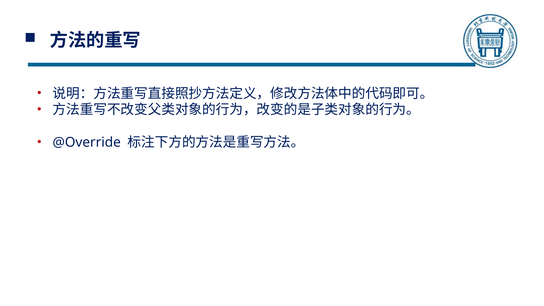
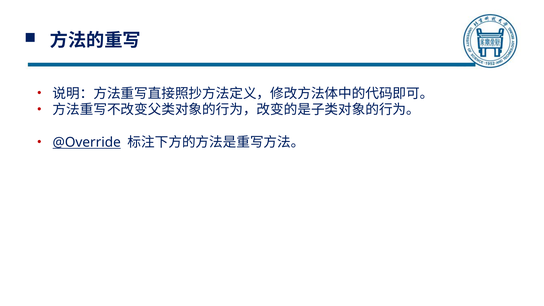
@Override underline: none -> present
